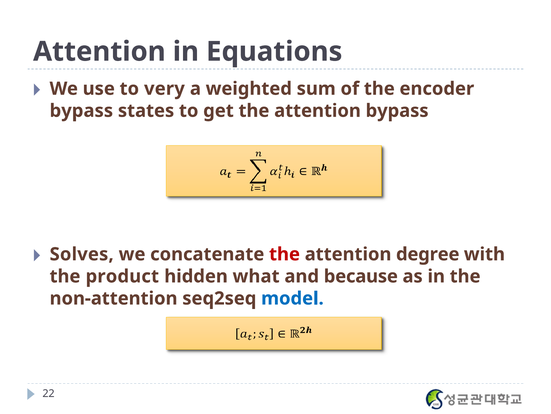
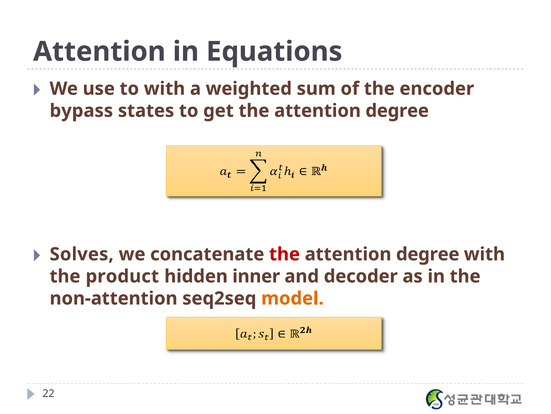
to very: very -> with
get the attention bypass: bypass -> degree
what: what -> inner
because: because -> decoder
model colour: blue -> orange
